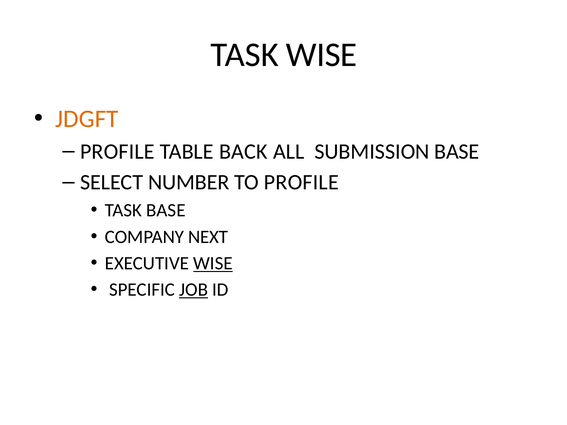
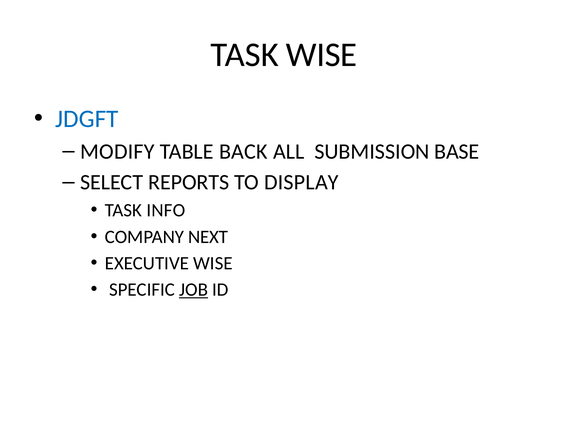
JDGFT colour: orange -> blue
PROFILE at (117, 152): PROFILE -> MODIFY
NUMBER: NUMBER -> REPORTS
TO PROFILE: PROFILE -> DISPLAY
TASK BASE: BASE -> INFO
WISE at (213, 263) underline: present -> none
